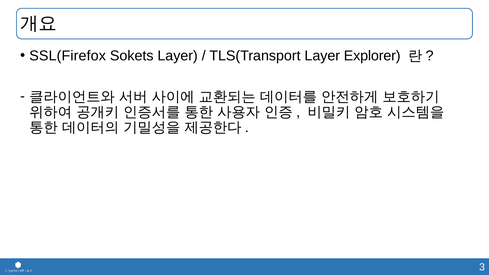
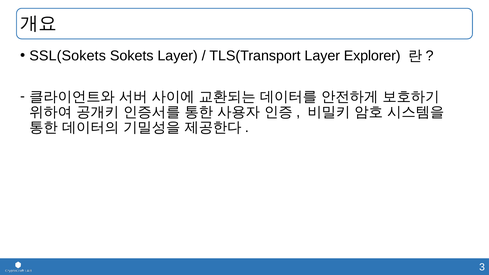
SSL(Firefox: SSL(Firefox -> SSL(Sokets
